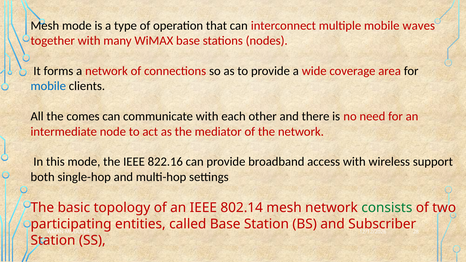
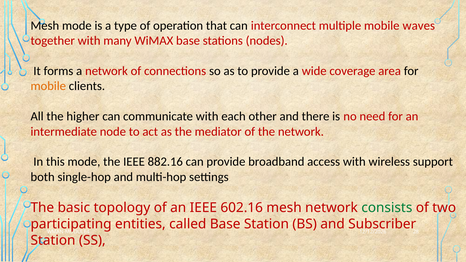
mobile at (48, 86) colour: blue -> orange
comes: comes -> higher
822.16: 822.16 -> 882.16
802.14: 802.14 -> 602.16
